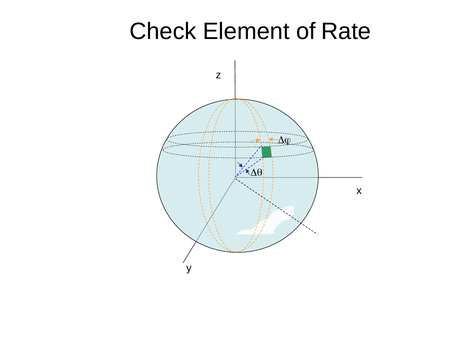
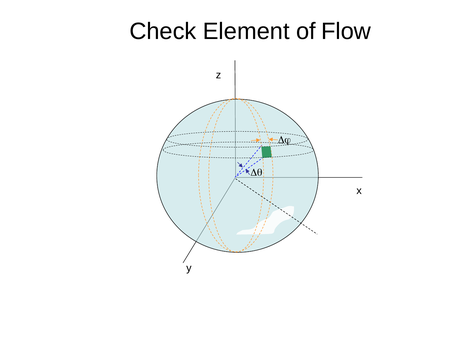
Rate: Rate -> Flow
